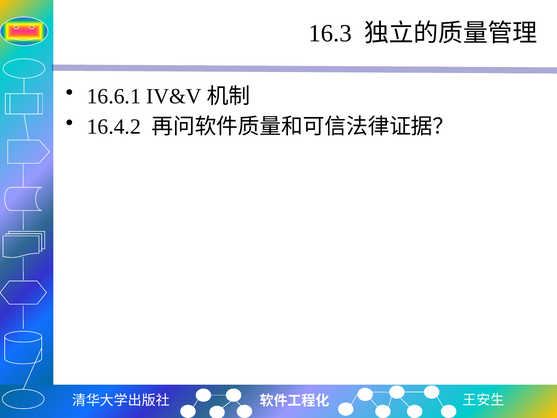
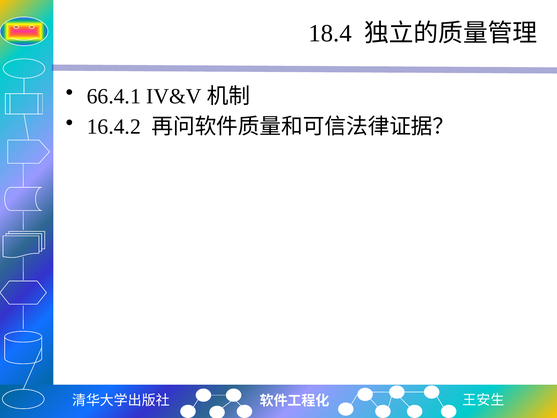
16.3: 16.3 -> 18.4
16.6.1: 16.6.1 -> 66.4.1
